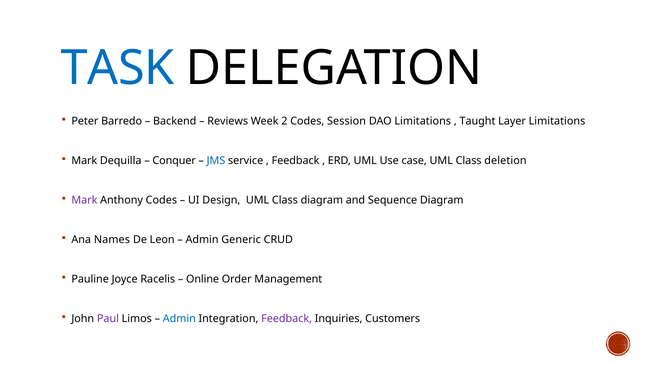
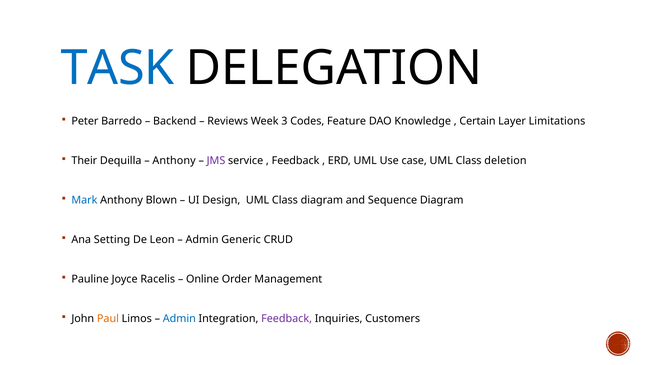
2: 2 -> 3
Session: Session -> Feature
DAO Limitations: Limitations -> Knowledge
Taught: Taught -> Certain
Mark at (84, 160): Mark -> Their
Conquer at (174, 160): Conquer -> Anthony
JMS colour: blue -> purple
Mark at (84, 200) colour: purple -> blue
Anthony Codes: Codes -> Blown
Names: Names -> Setting
Paul colour: purple -> orange
